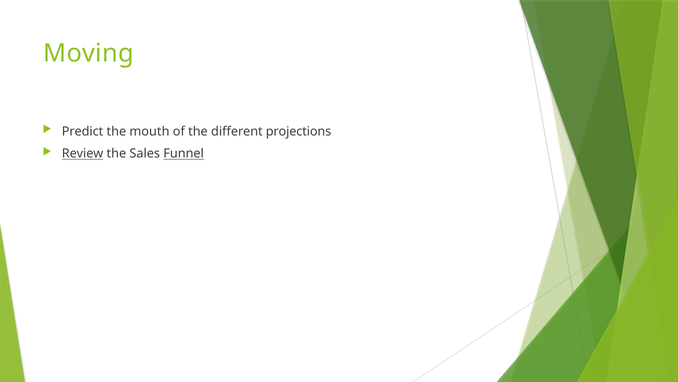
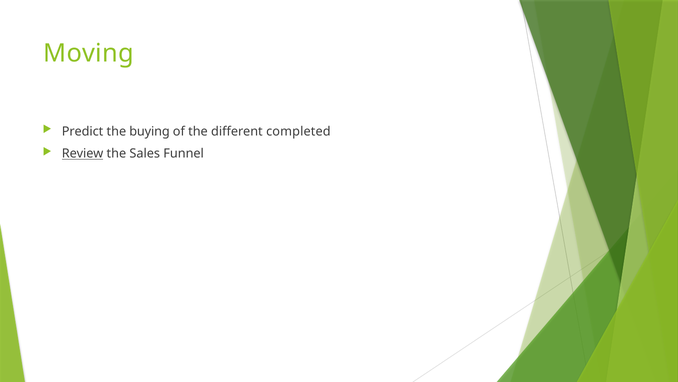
mouth: mouth -> buying
projections: projections -> completed
Funnel underline: present -> none
